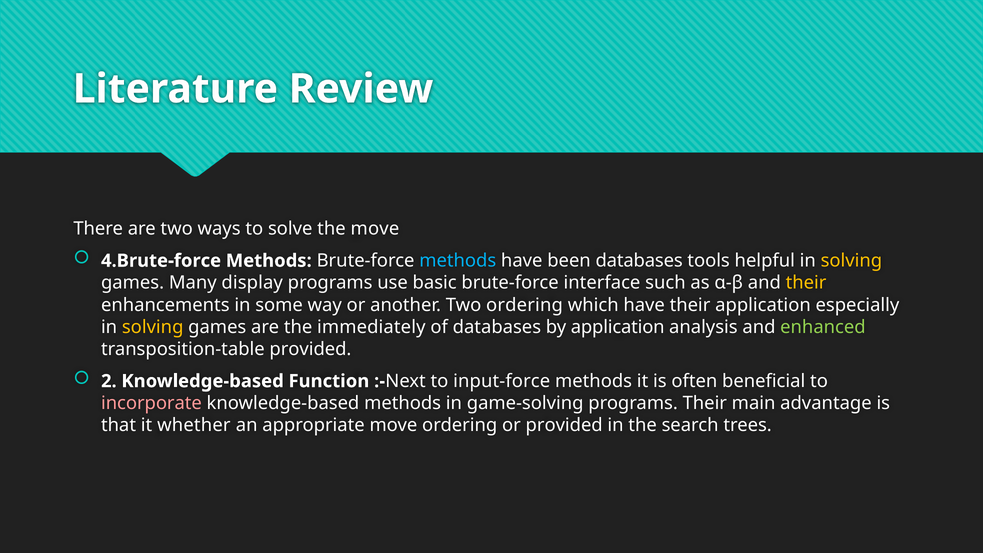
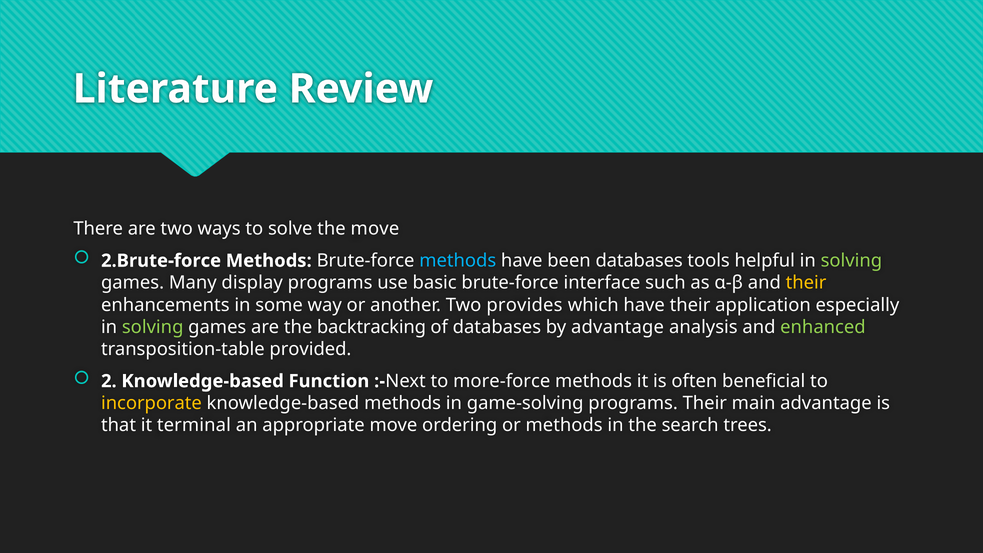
4.Brute-force: 4.Brute-force -> 2.Brute-force
solving at (851, 261) colour: yellow -> light green
Two ordering: ordering -> provides
solving at (153, 327) colour: yellow -> light green
immediately: immediately -> backtracking
by application: application -> advantage
input-force: input-force -> more-force
incorporate colour: pink -> yellow
whether: whether -> terminal
or provided: provided -> methods
